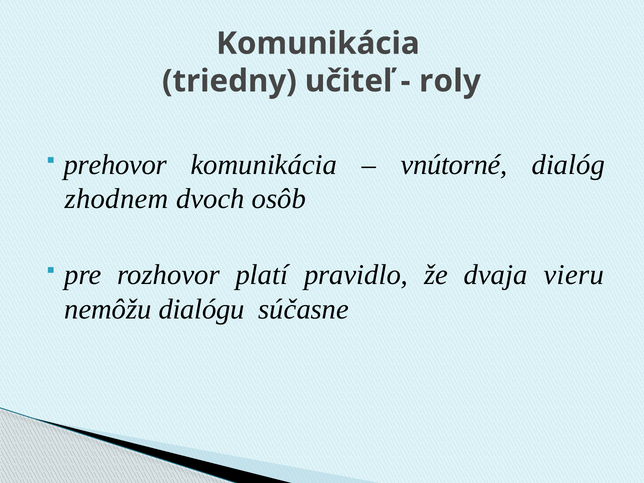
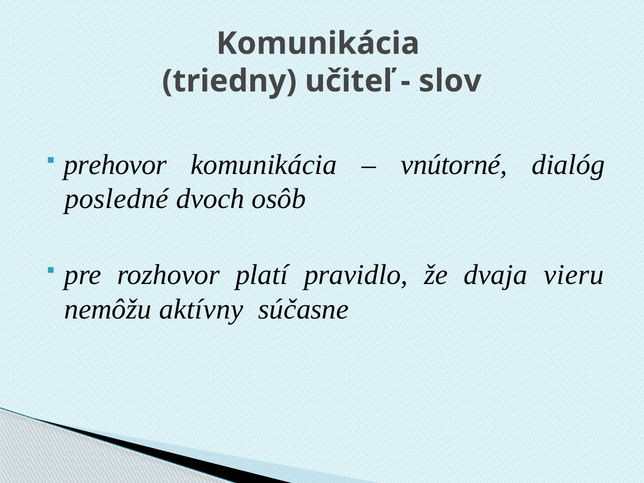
roly at (450, 81): roly -> slov
zhodnem: zhodnem -> posledné
nemôžu dialógu: dialógu -> aktívny
